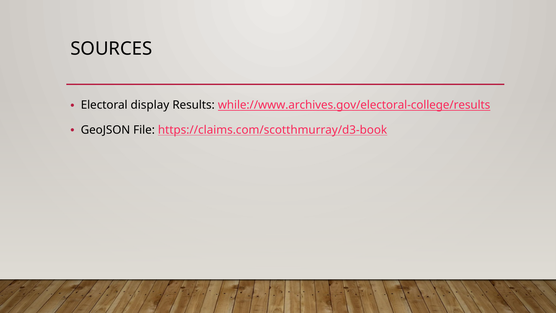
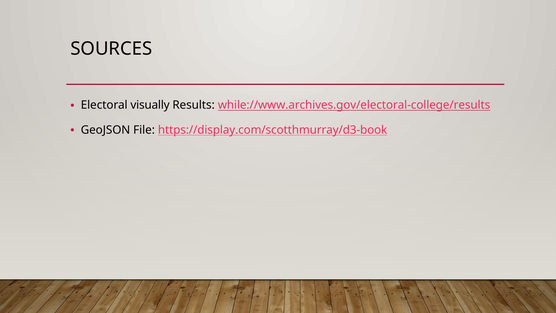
display: display -> visually
https://claims.com/scotthmurray/d3-book: https://claims.com/scotthmurray/d3-book -> https://display.com/scotthmurray/d3-book
